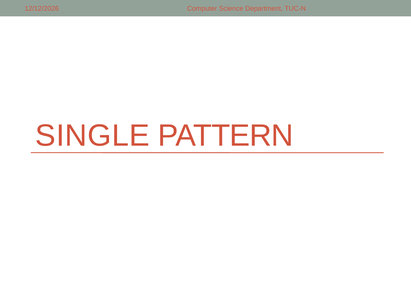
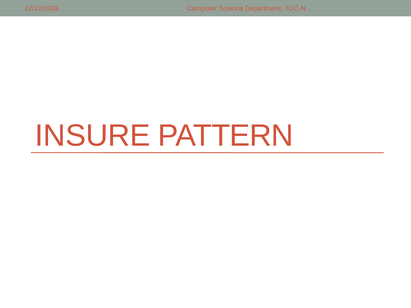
SINGLE: SINGLE -> INSURE
